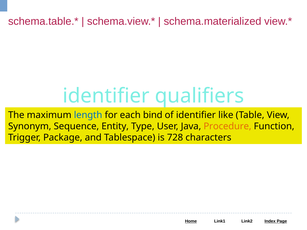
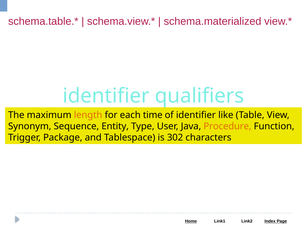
length colour: blue -> orange
bind: bind -> time
728: 728 -> 302
